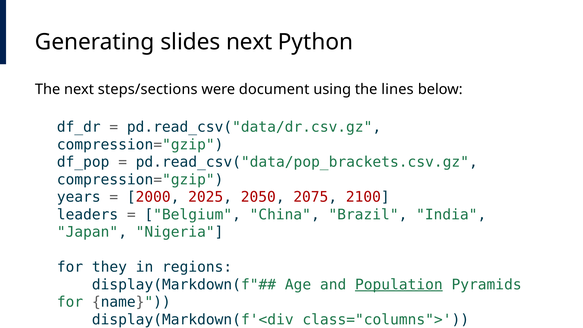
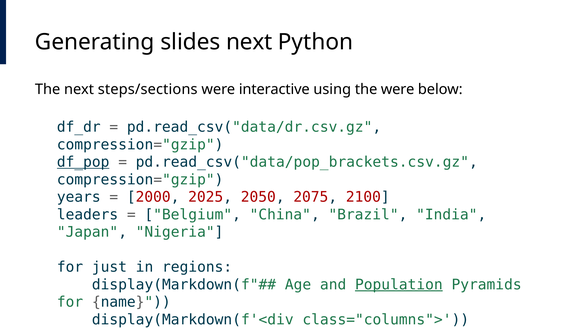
document: document -> interactive
the lines: lines -> were
df_pop underline: none -> present
they: they -> just
